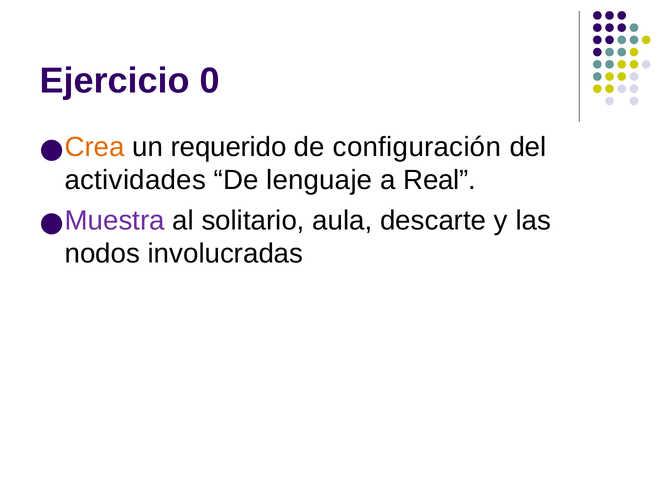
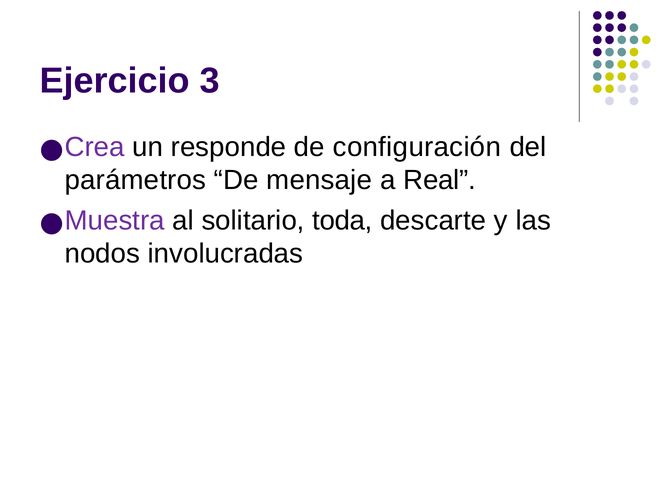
0: 0 -> 3
Crea colour: orange -> purple
requerido: requerido -> responde
actividades: actividades -> parámetros
lenguaje: lenguaje -> mensaje
aula: aula -> toda
